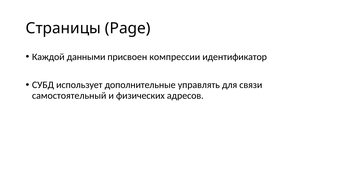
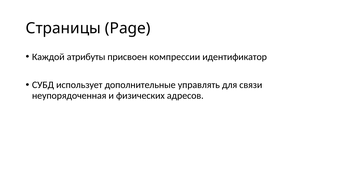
данными: данными -> атрибуты
самостоятельный: самостоятельный -> неупорядоченная
